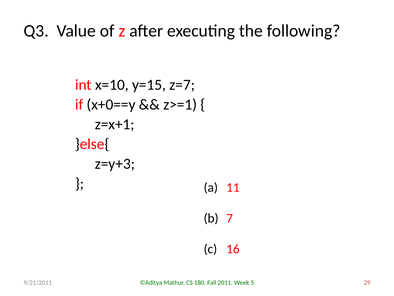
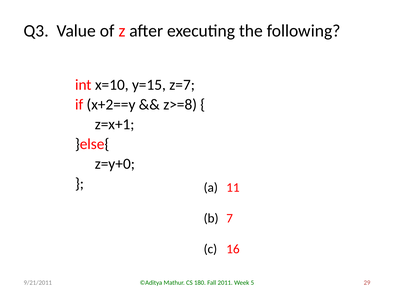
x+0==y: x+0==y -> x+2==y
z>=1: z>=1 -> z>=8
z=y+3: z=y+3 -> z=y+0
